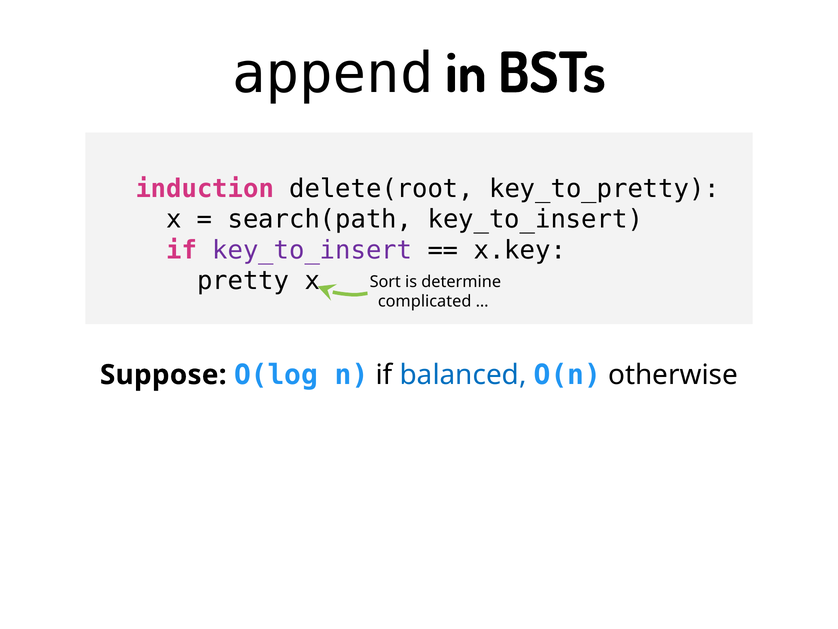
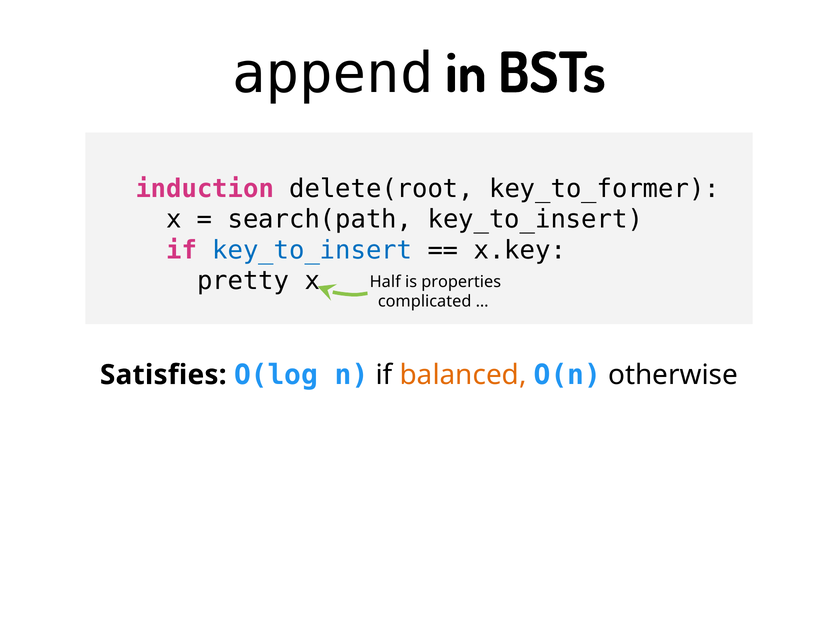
key_to_pretty: key_to_pretty -> key_to_former
key_to_insert at (312, 250) colour: purple -> blue
Sort: Sort -> Half
determine: determine -> properties
Suppose: Suppose -> Satisfies
balanced colour: blue -> orange
